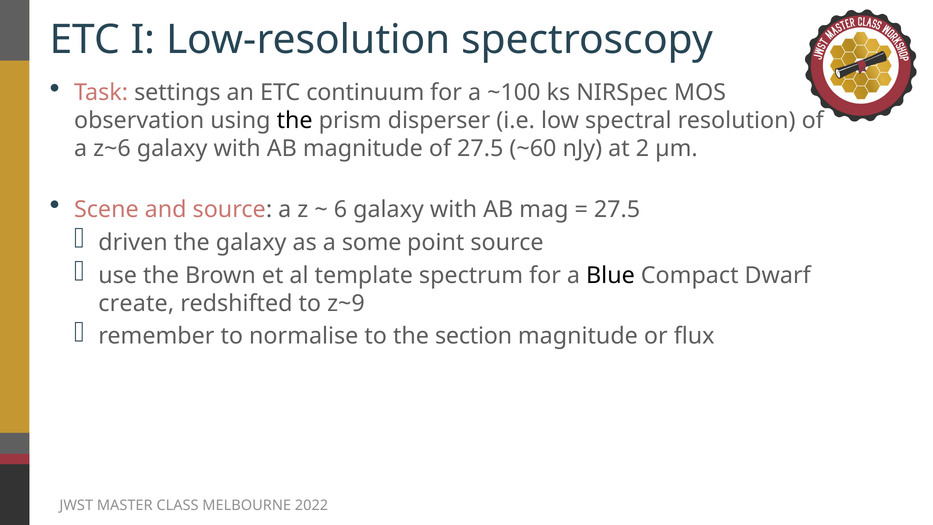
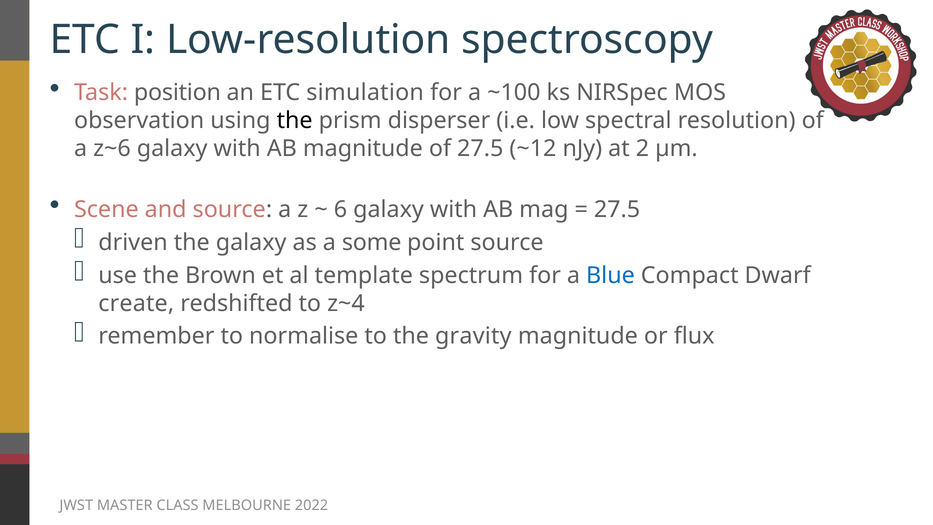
settings: settings -> position
continuum: continuum -> simulation
~60: ~60 -> ~12
Blue colour: black -> blue
z~9: z~9 -> z~4
section: section -> gravity
